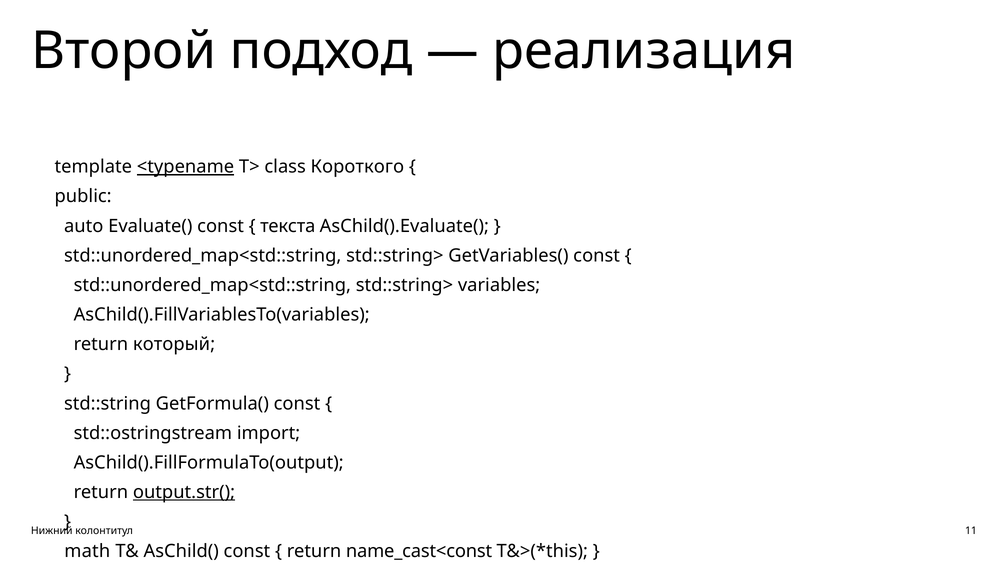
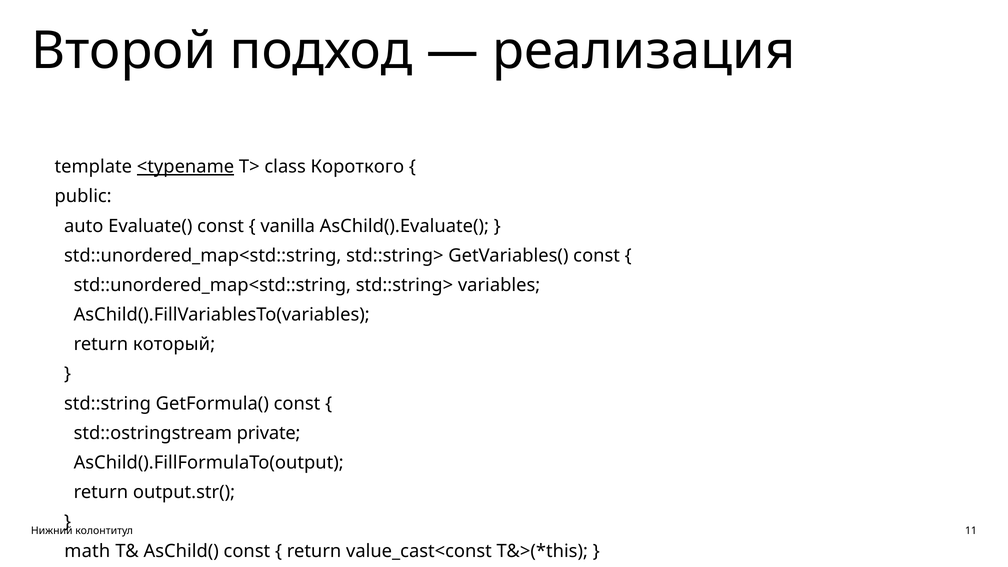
текста: текста -> vanilla
import: import -> private
output.str( underline: present -> none
name_cast<const: name_cast<const -> value_cast<const
